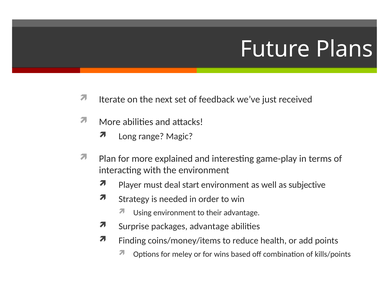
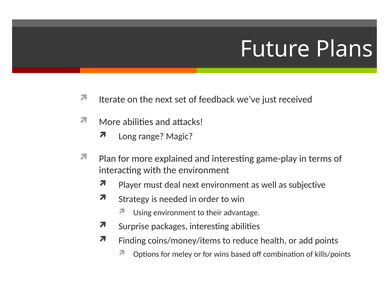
deal start: start -> next
packages advantage: advantage -> interesting
